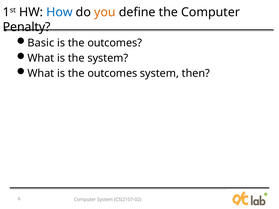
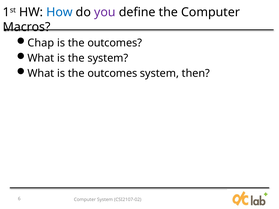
you colour: orange -> purple
Penalty: Penalty -> Macros
Basic: Basic -> Chap
